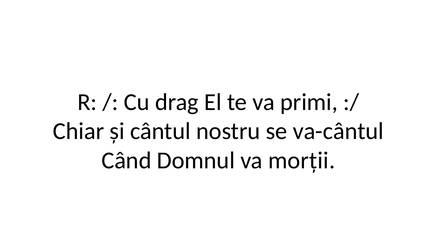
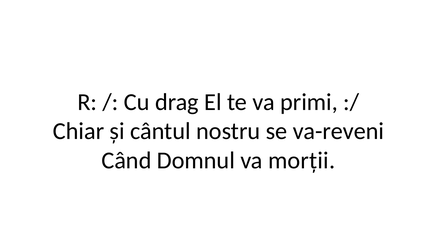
va-cântul: va-cântul -> va-reveni
